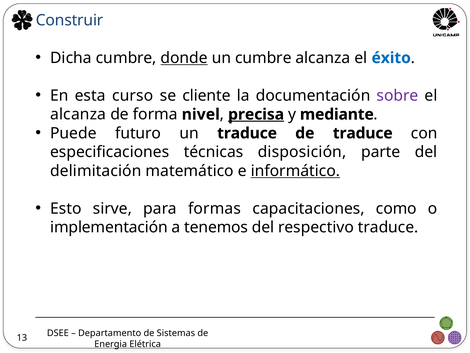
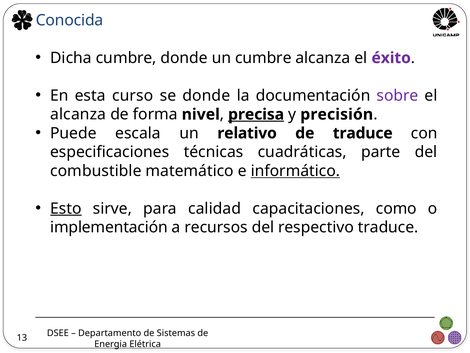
Construir: Construir -> Conocida
donde at (184, 58) underline: present -> none
éxito colour: blue -> purple
se cliente: cliente -> donde
mediante: mediante -> precisión
futuro: futuro -> escala
un traduce: traduce -> relativo
disposición: disposición -> cuadráticas
delimitación: delimitación -> combustible
Esto underline: none -> present
formas: formas -> calidad
tenemos: tenemos -> recursos
